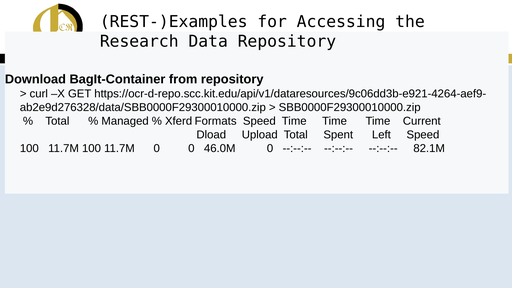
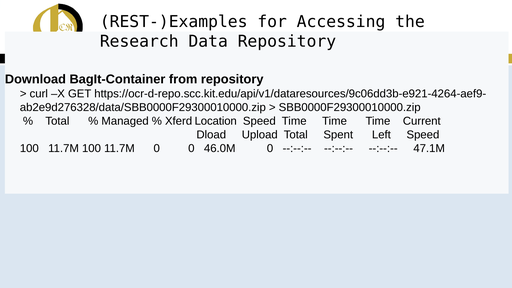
Formats: Formats -> Location
82.1M: 82.1M -> 47.1M
